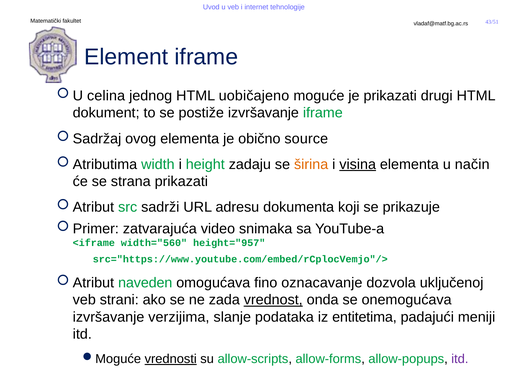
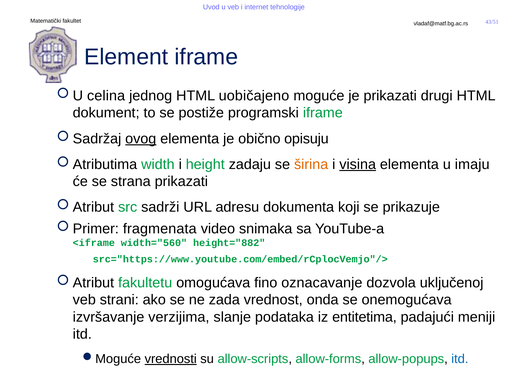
postiže izvršavanje: izvršavanje -> programski
ovog underline: none -> present
source: source -> opisuju
način: način -> imaju
zatvarajuća: zatvarajuća -> fragmenata
height="957: height="957 -> height="882
naveden: naveden -> fakultetu
vrednost underline: present -> none
itd at (460, 359) colour: purple -> blue
